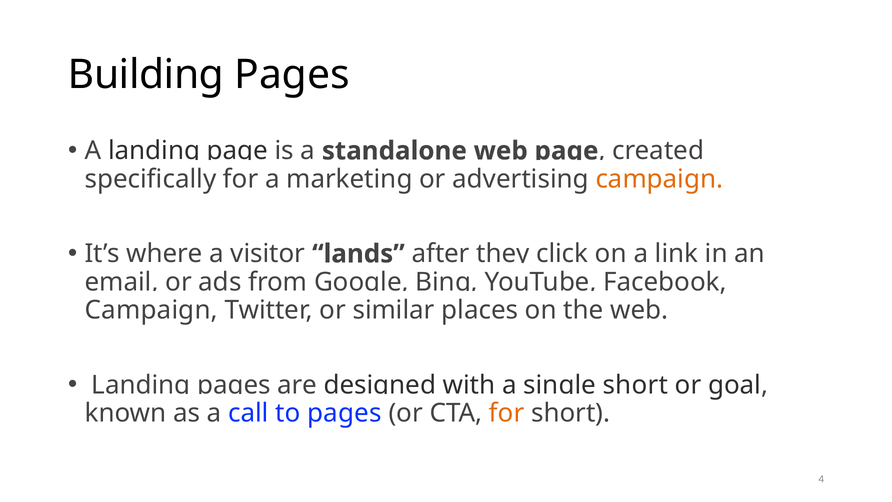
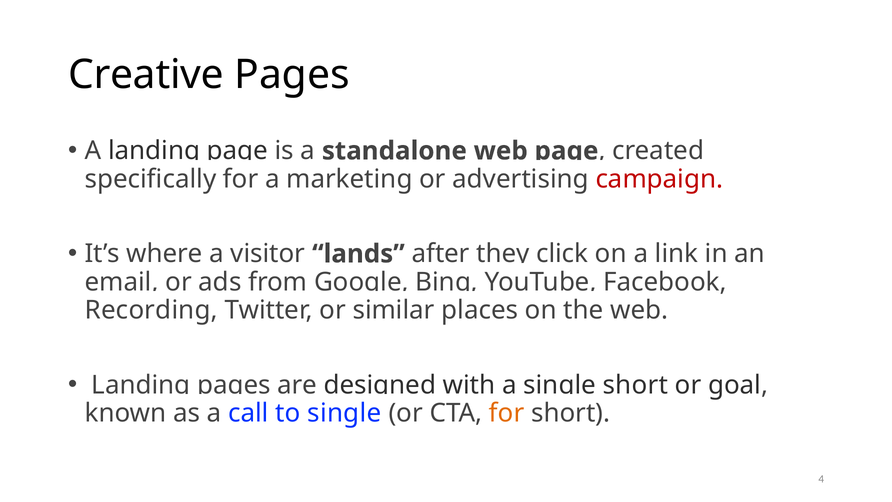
Building: Building -> Creative
campaign at (659, 179) colour: orange -> red
Campaign at (151, 310): Campaign -> Recording
to pages: pages -> single
